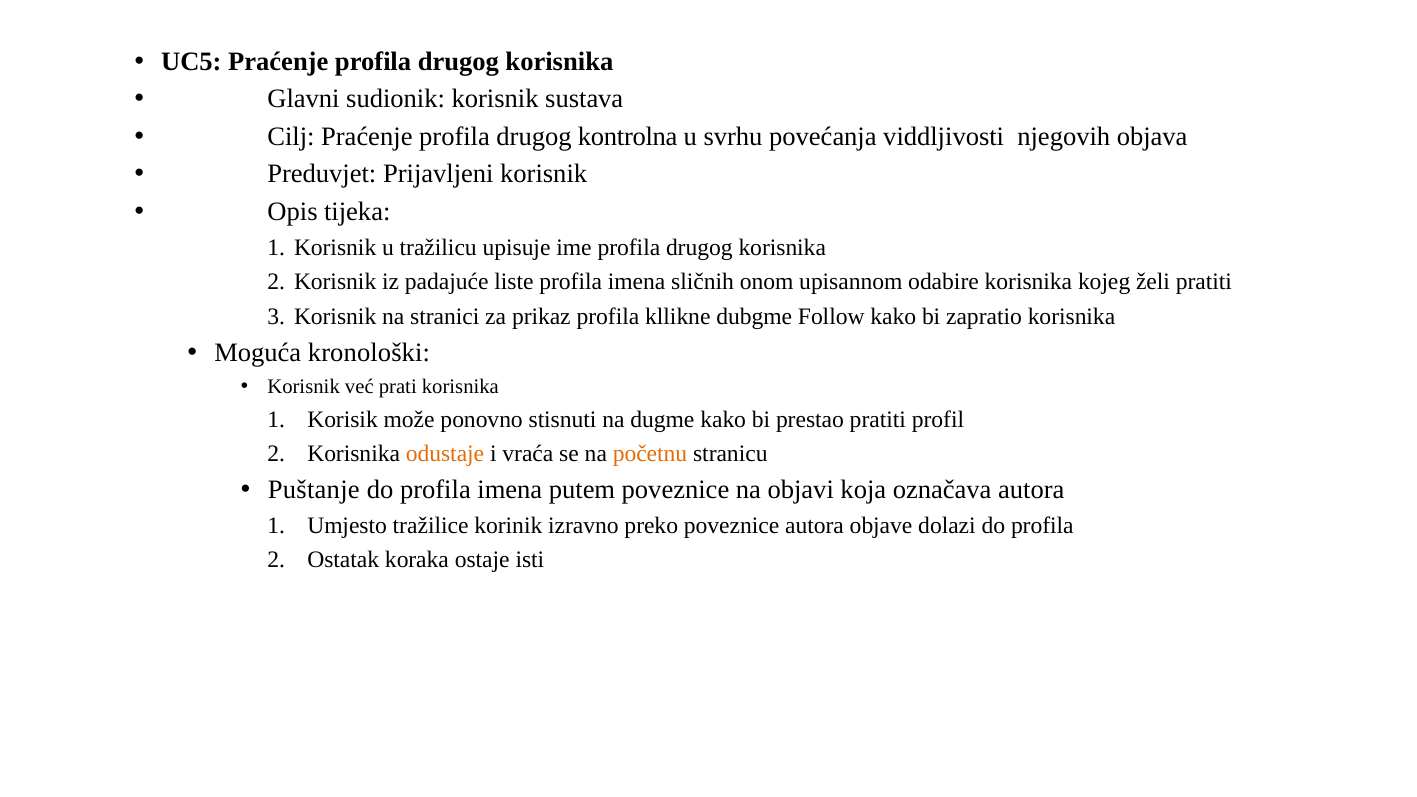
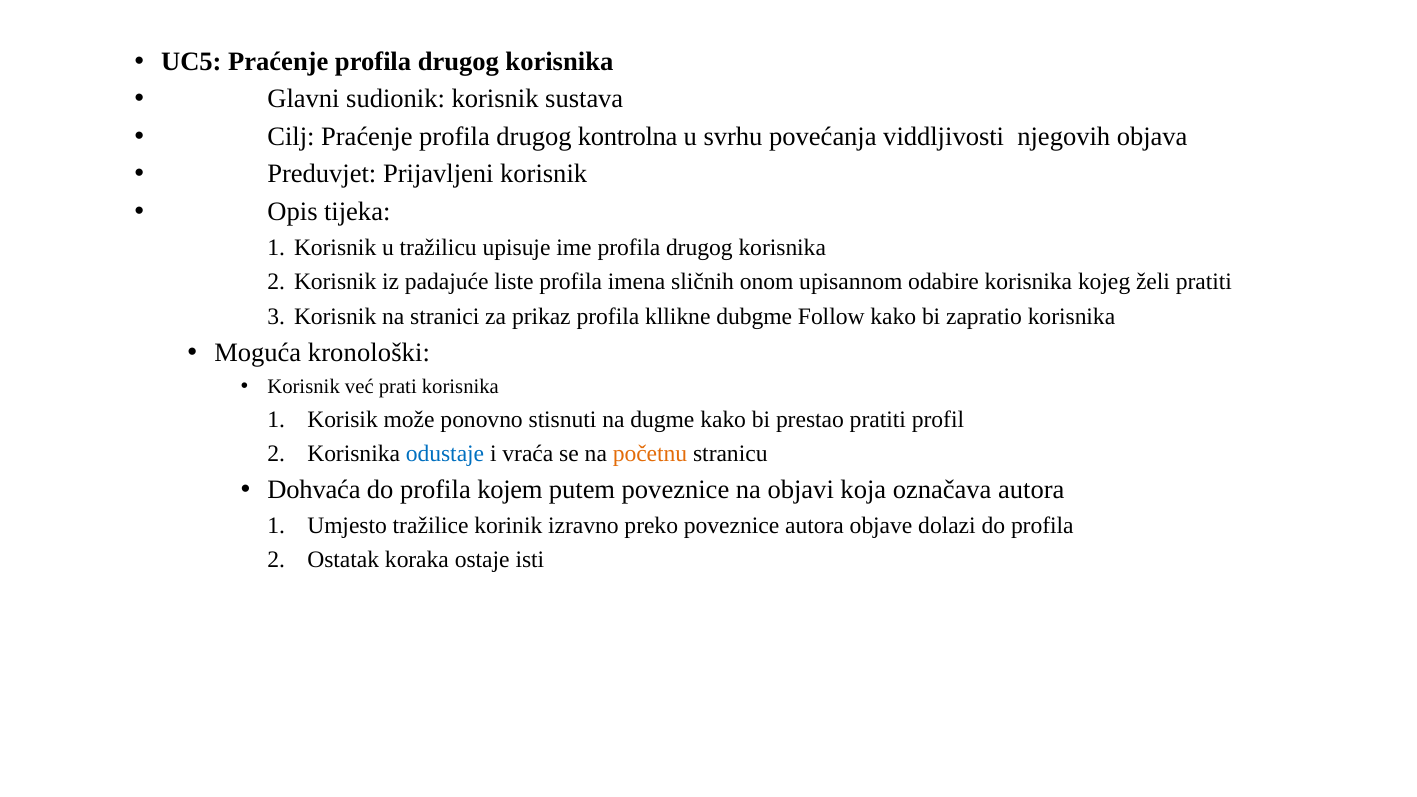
odustaje colour: orange -> blue
Puštanje: Puštanje -> Dohvaća
do profila imena: imena -> kojem
